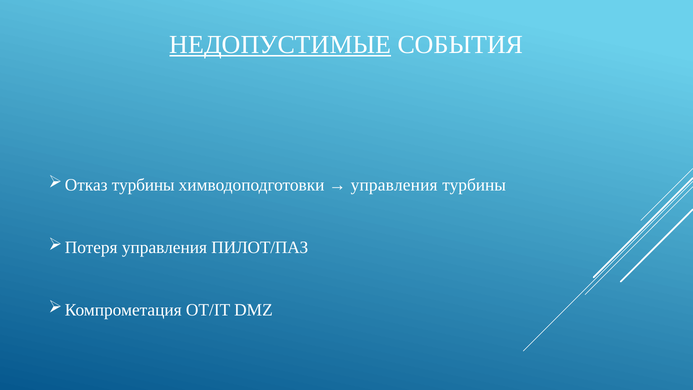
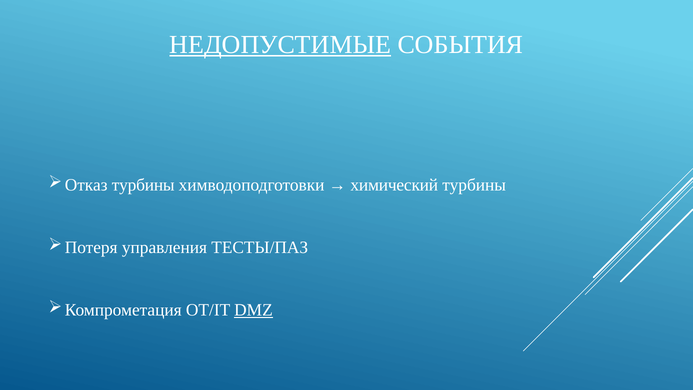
управления at (394, 185): управления -> химический
ПИЛОТ/ПАЗ: ПИЛОТ/ПАЗ -> ТЕСТЫ/ПАЗ
DMZ underline: none -> present
